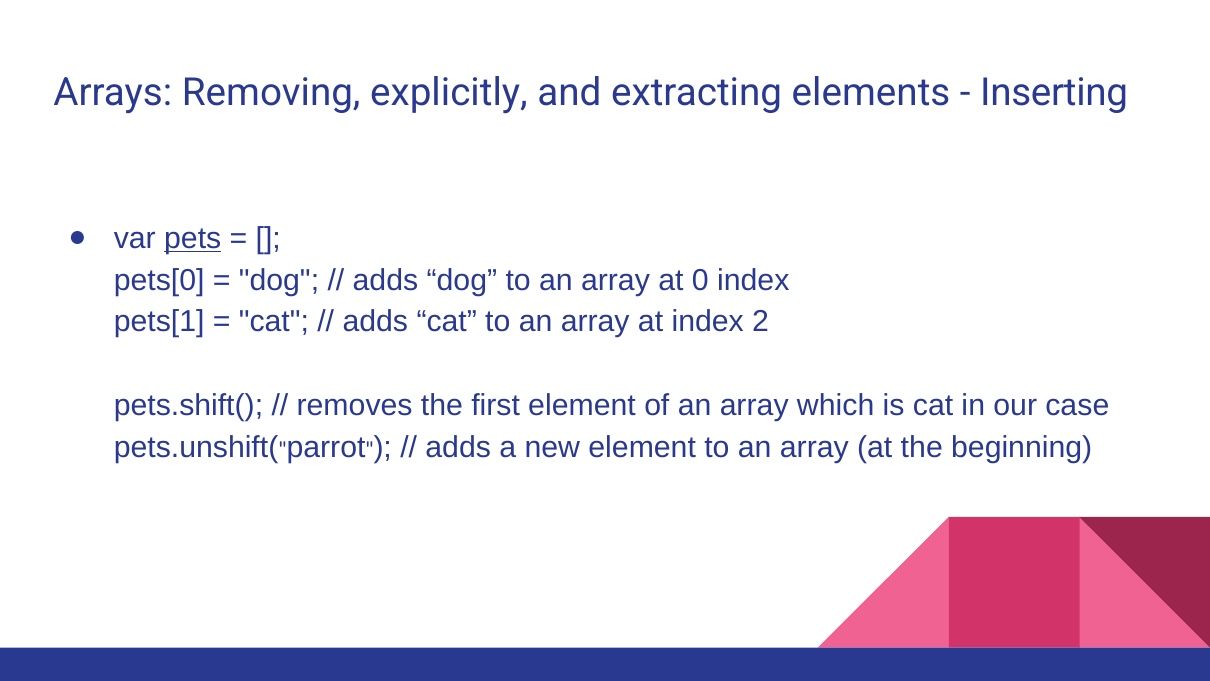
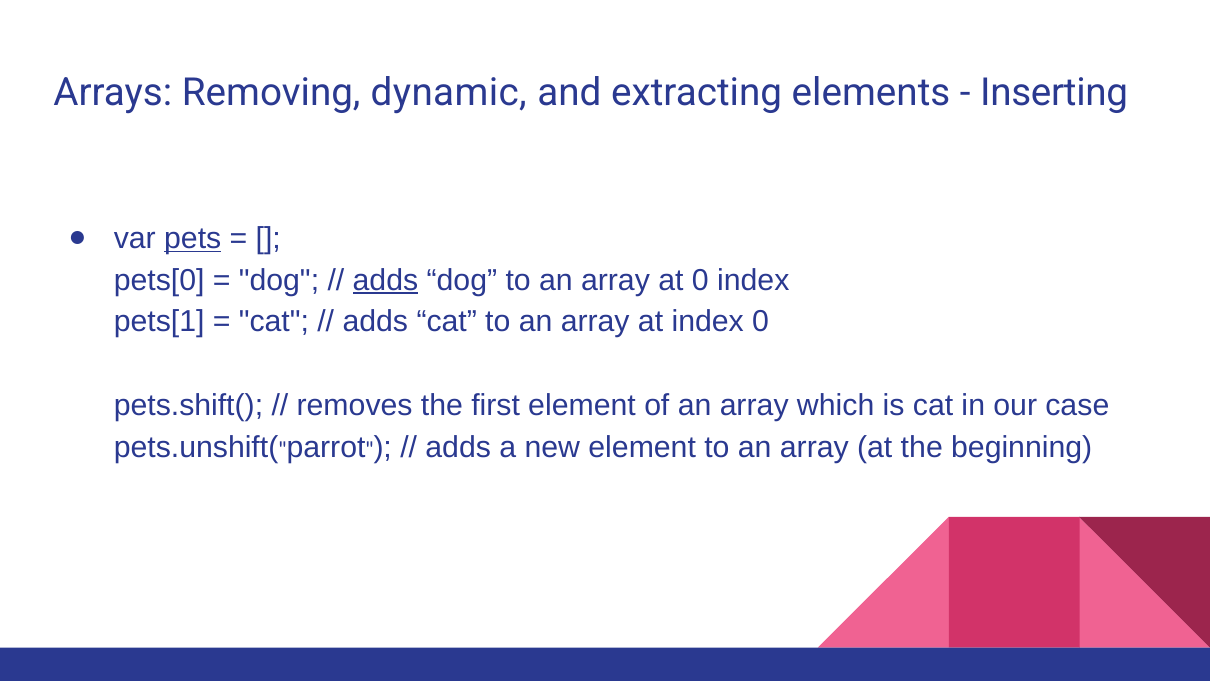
explicitly: explicitly -> dynamic
adds at (385, 280) underline: none -> present
index 2: 2 -> 0
